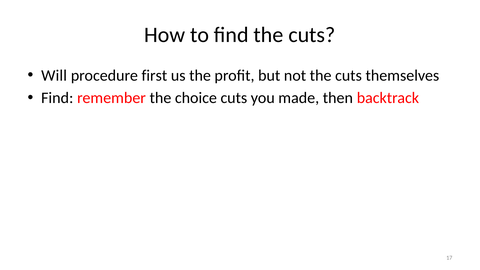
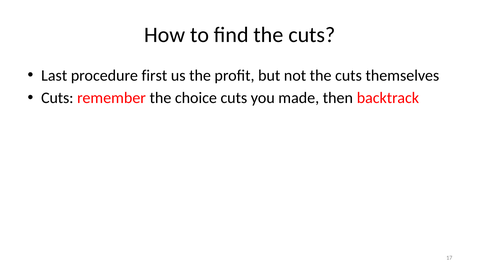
Will: Will -> Last
Find at (57, 98): Find -> Cuts
